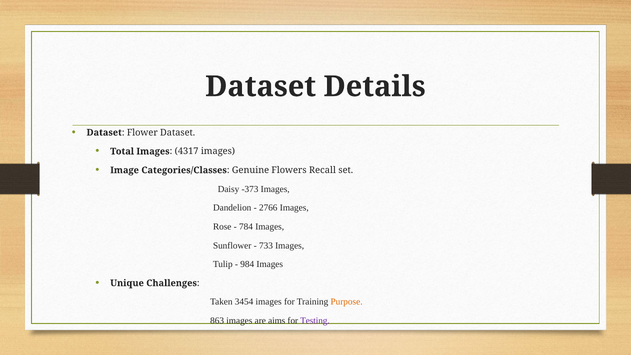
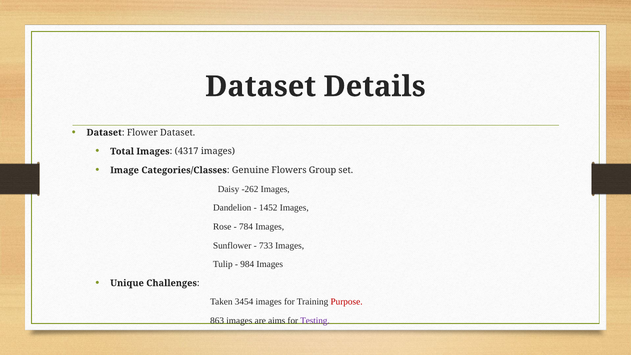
Recall: Recall -> Group
-373: -373 -> -262
2766: 2766 -> 1452
Purpose colour: orange -> red
